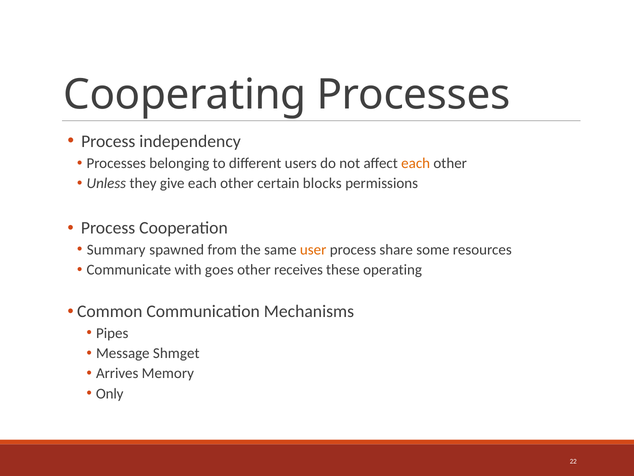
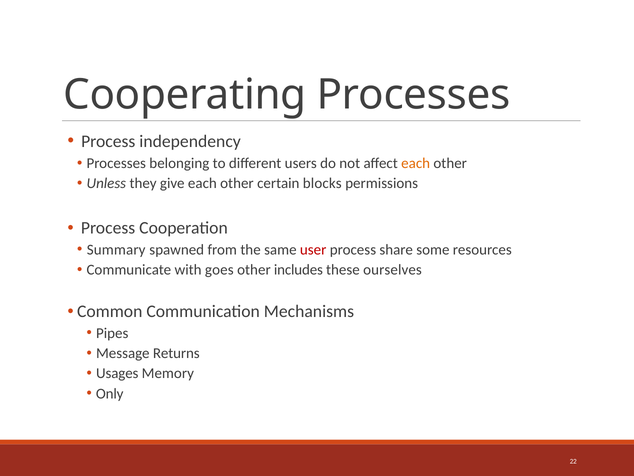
user colour: orange -> red
receives: receives -> includes
operating: operating -> ourselves
Shmget: Shmget -> Returns
Arrives: Arrives -> Usages
